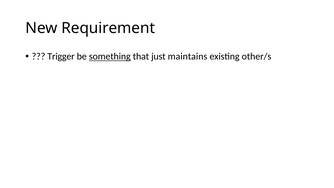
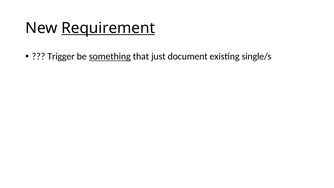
Requirement underline: none -> present
maintains: maintains -> document
other/s: other/s -> single/s
